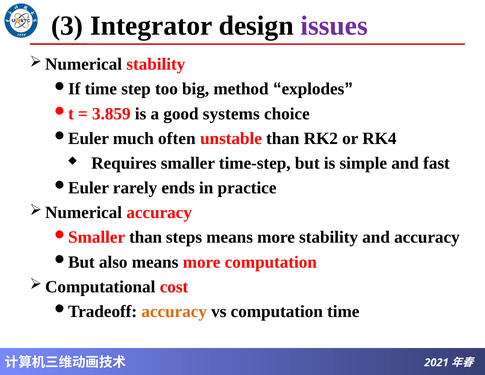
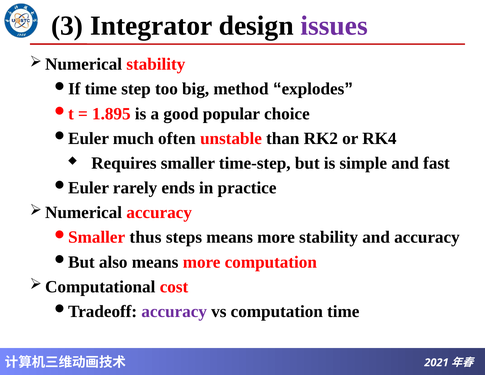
3.859: 3.859 -> 1.895
systems: systems -> popular
than at (146, 237): than -> thus
accuracy at (174, 311) colour: orange -> purple
